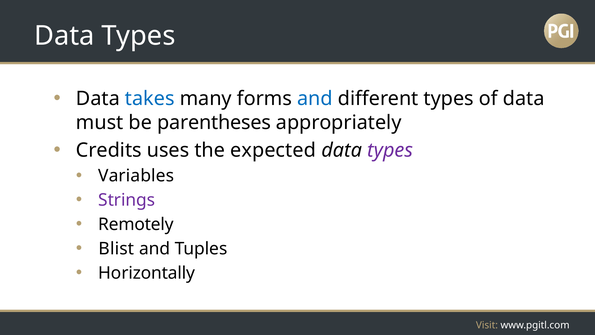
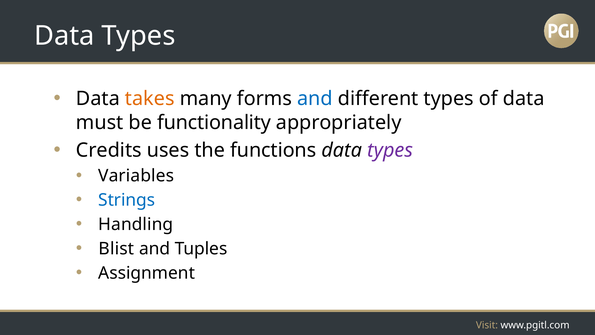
takes colour: blue -> orange
parentheses: parentheses -> functionality
expected: expected -> functions
Strings colour: purple -> blue
Remotely: Remotely -> Handling
Horizontally: Horizontally -> Assignment
